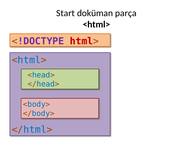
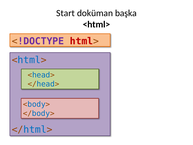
parça: parça -> başka
